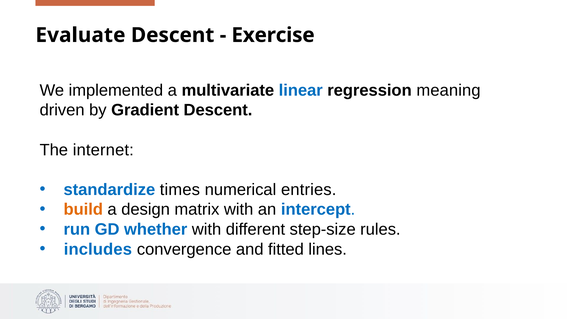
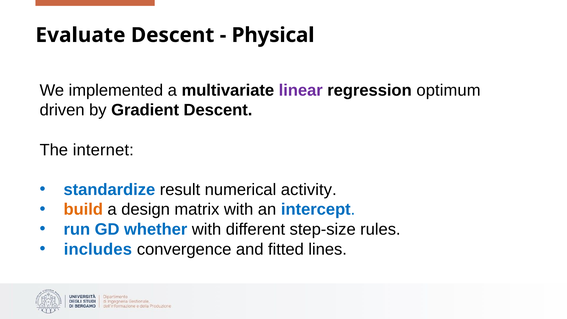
Exercise: Exercise -> Physical
linear colour: blue -> purple
meaning: meaning -> optimum
times: times -> result
entries: entries -> activity
